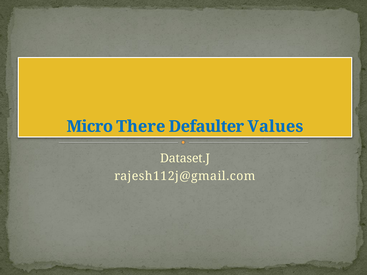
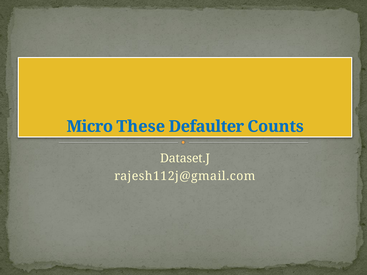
There: There -> These
Values: Values -> Counts
